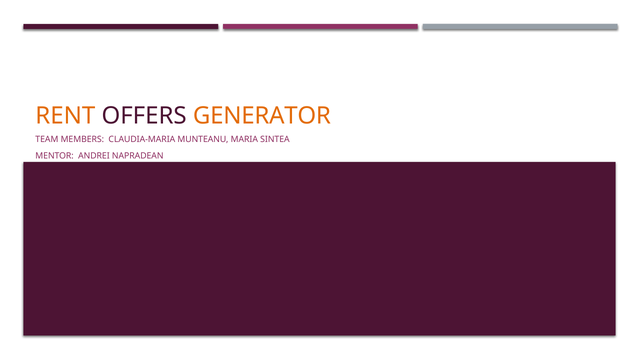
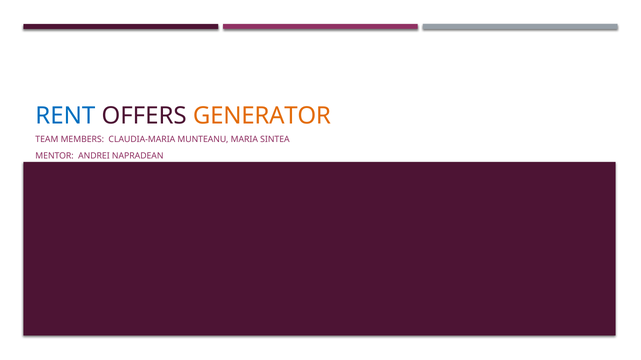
RENT colour: orange -> blue
